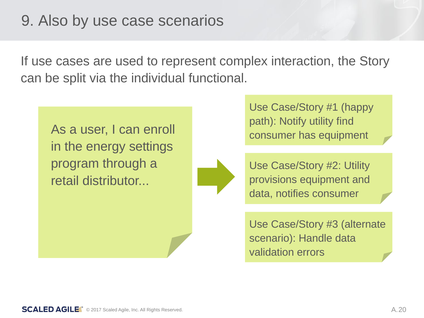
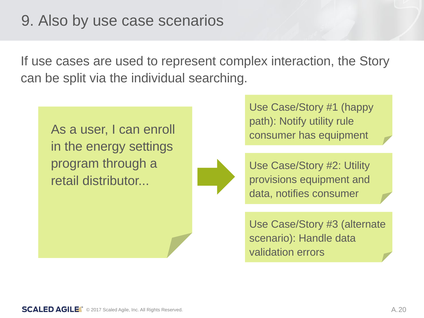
functional: functional -> searching
find: find -> rule
